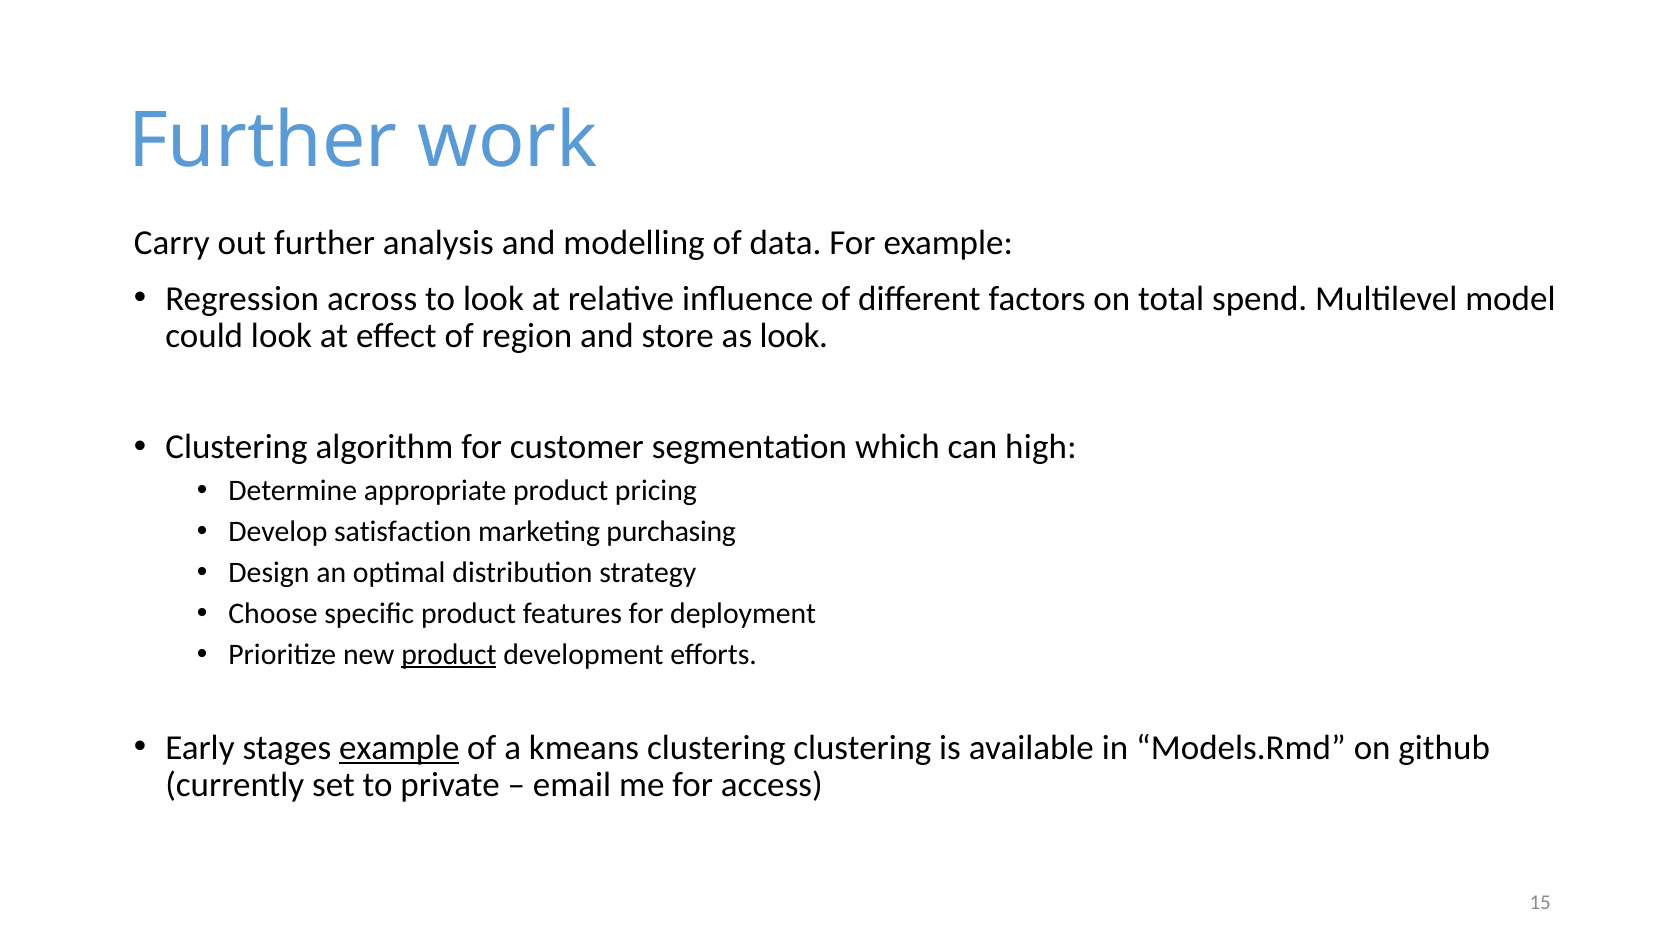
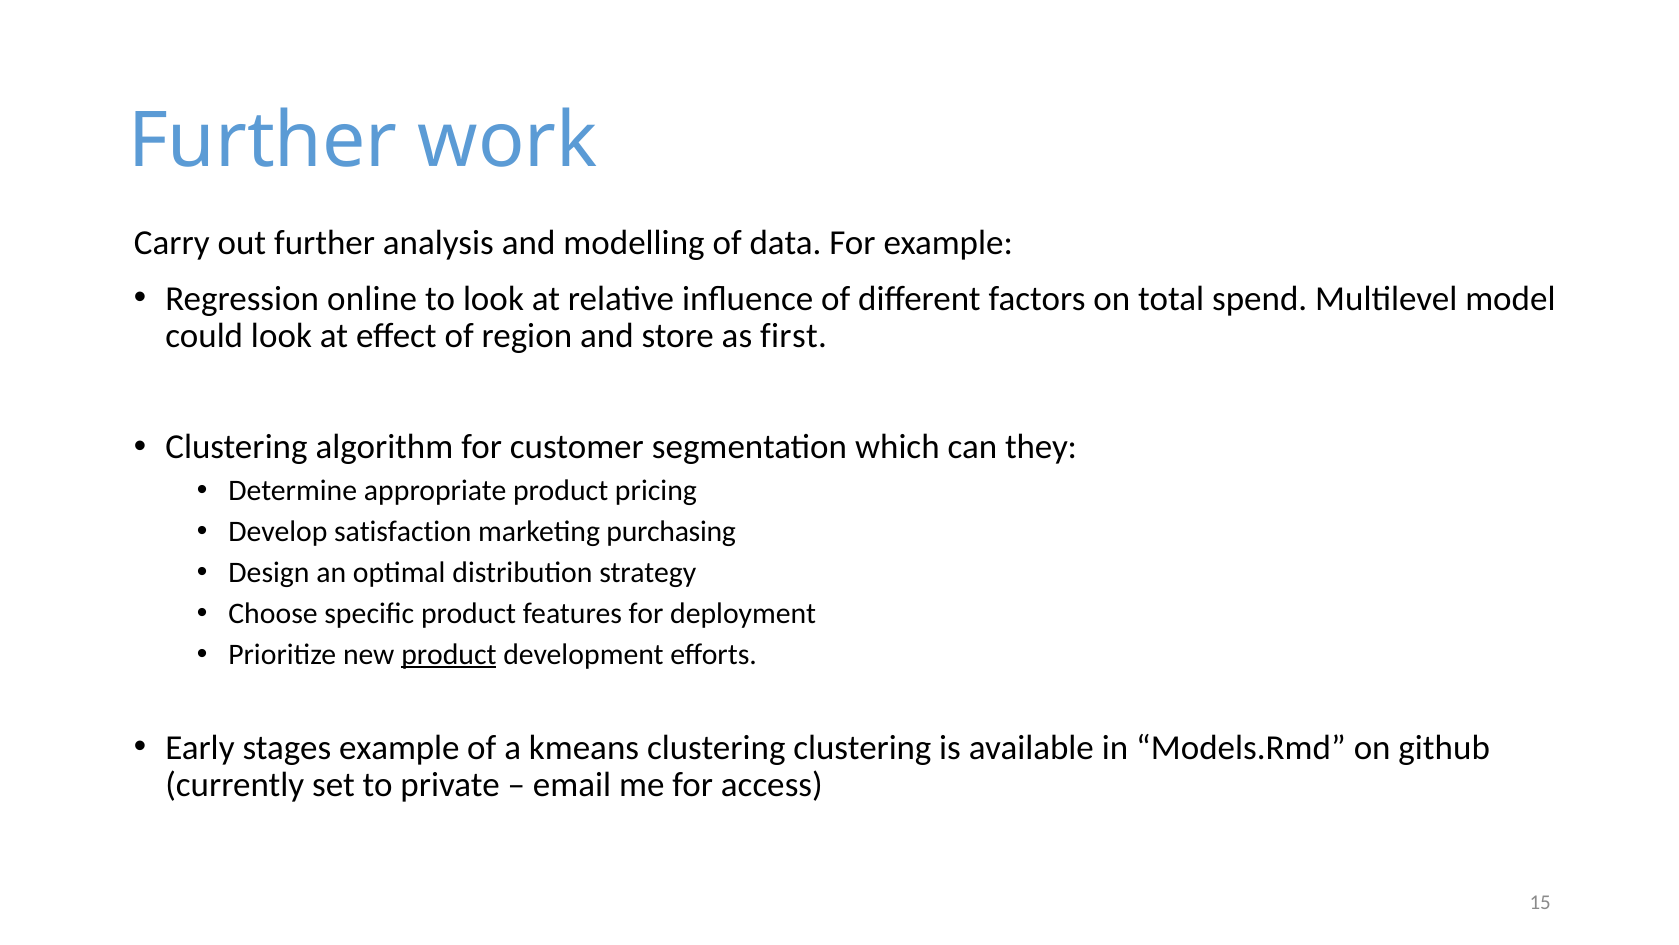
across: across -> online
as look: look -> first
high: high -> they
example at (399, 747) underline: present -> none
